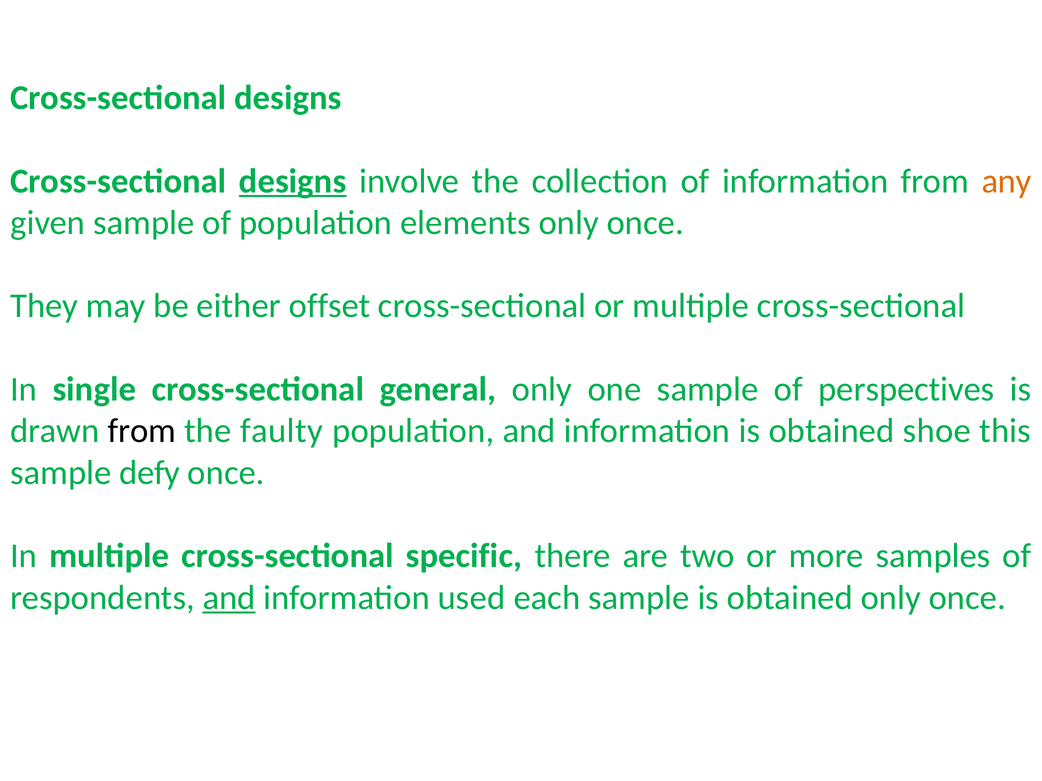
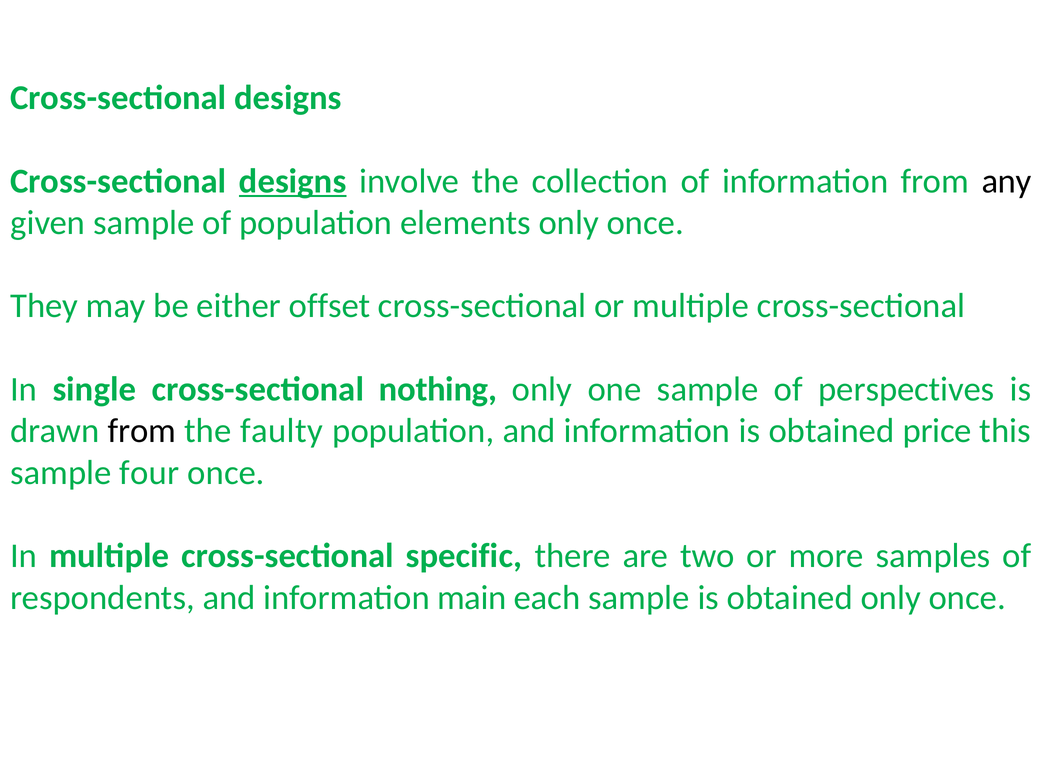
any colour: orange -> black
general: general -> nothing
shoe: shoe -> price
defy: defy -> four
and at (229, 598) underline: present -> none
used: used -> main
